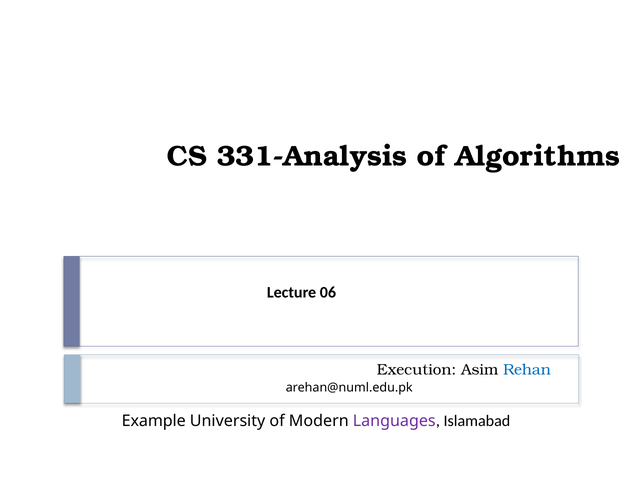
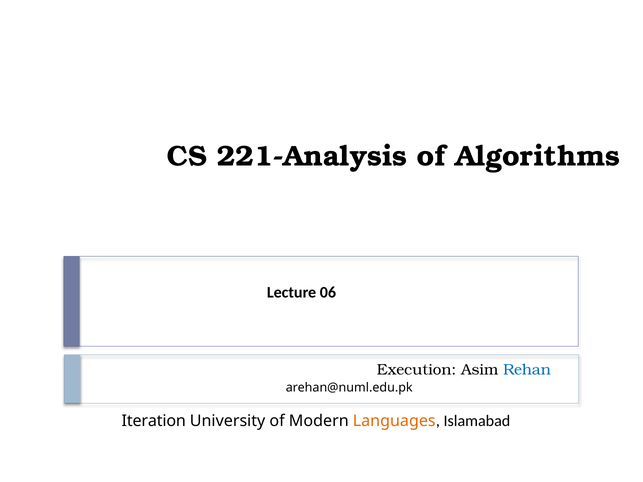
331-Analysis: 331-Analysis -> 221-Analysis
Example: Example -> Iteration
Languages colour: purple -> orange
